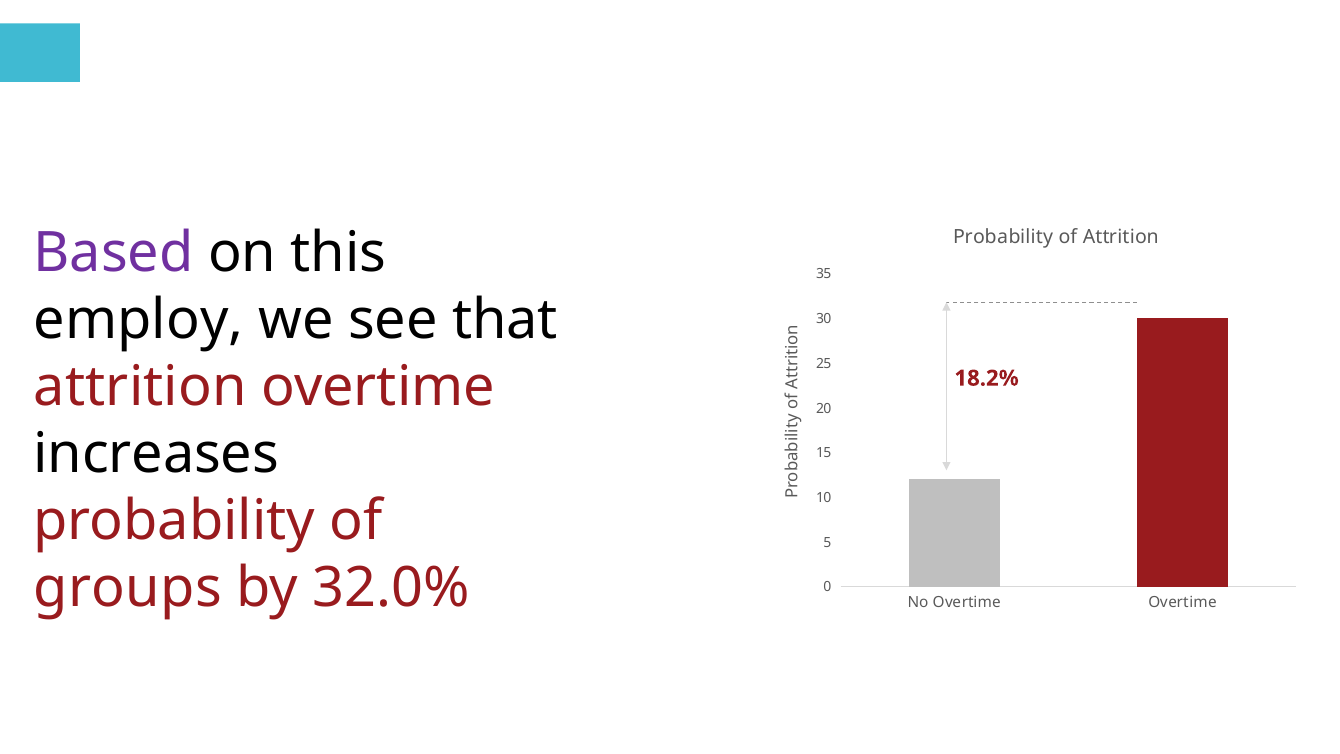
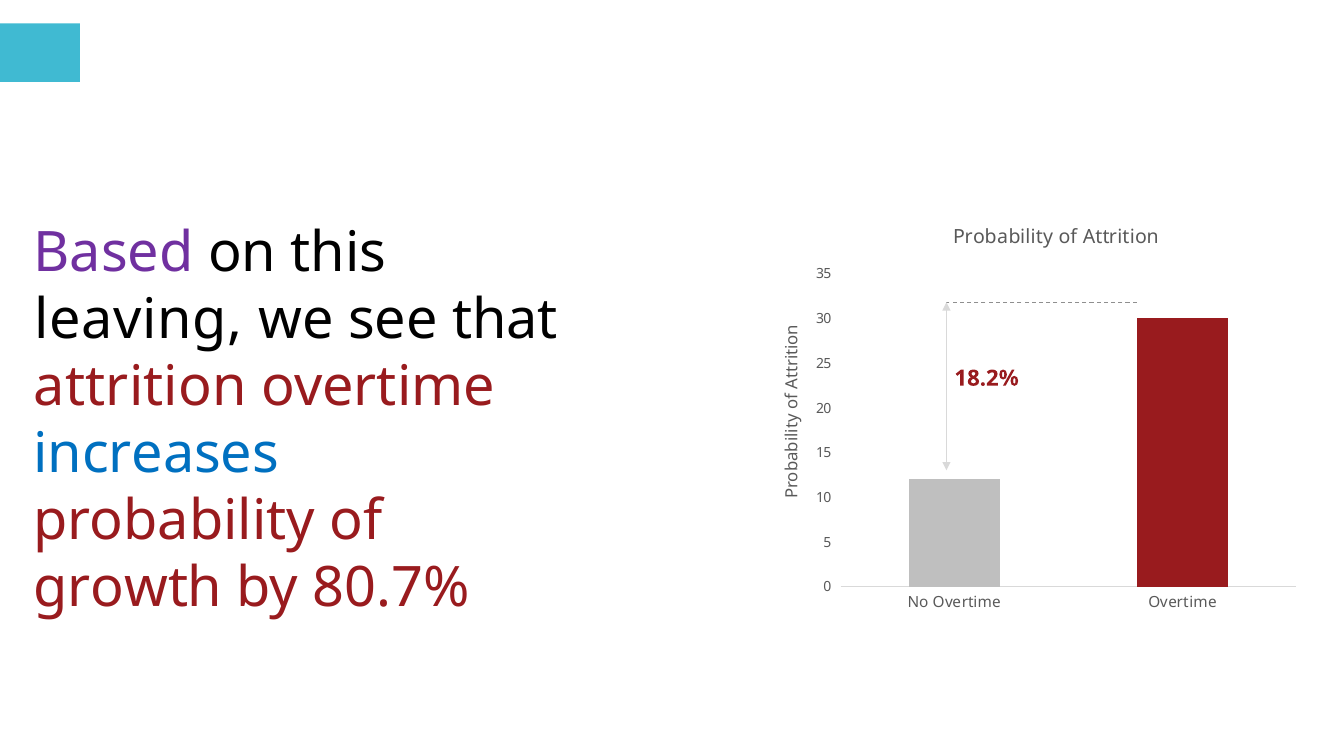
employ: employ -> leaving
increases colour: black -> blue
groups: groups -> growth
32.0%: 32.0% -> 80.7%
